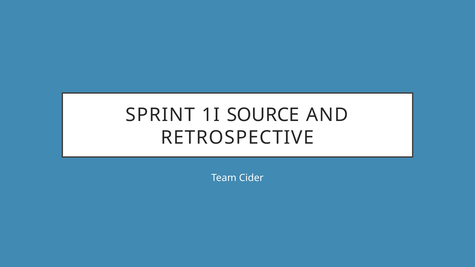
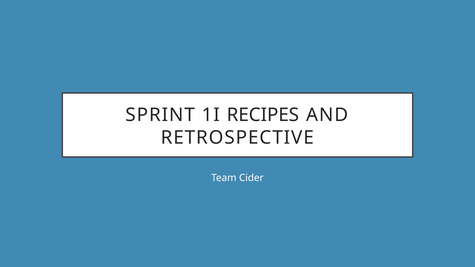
SOURCE: SOURCE -> RECIPES
